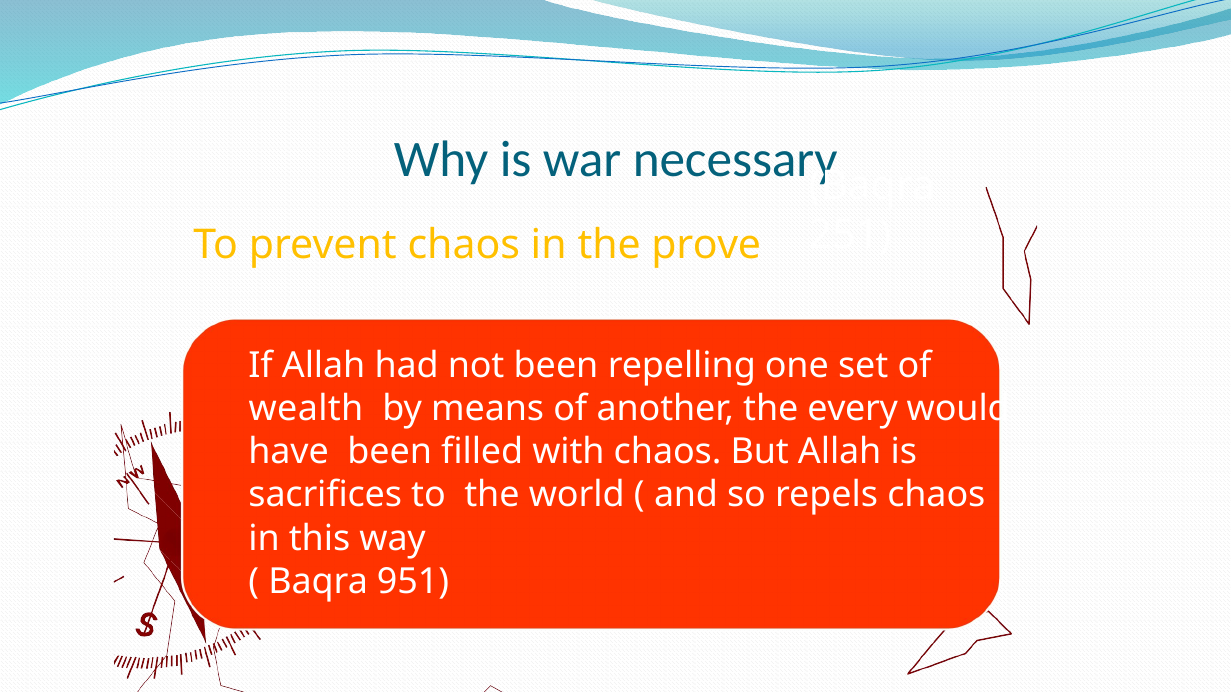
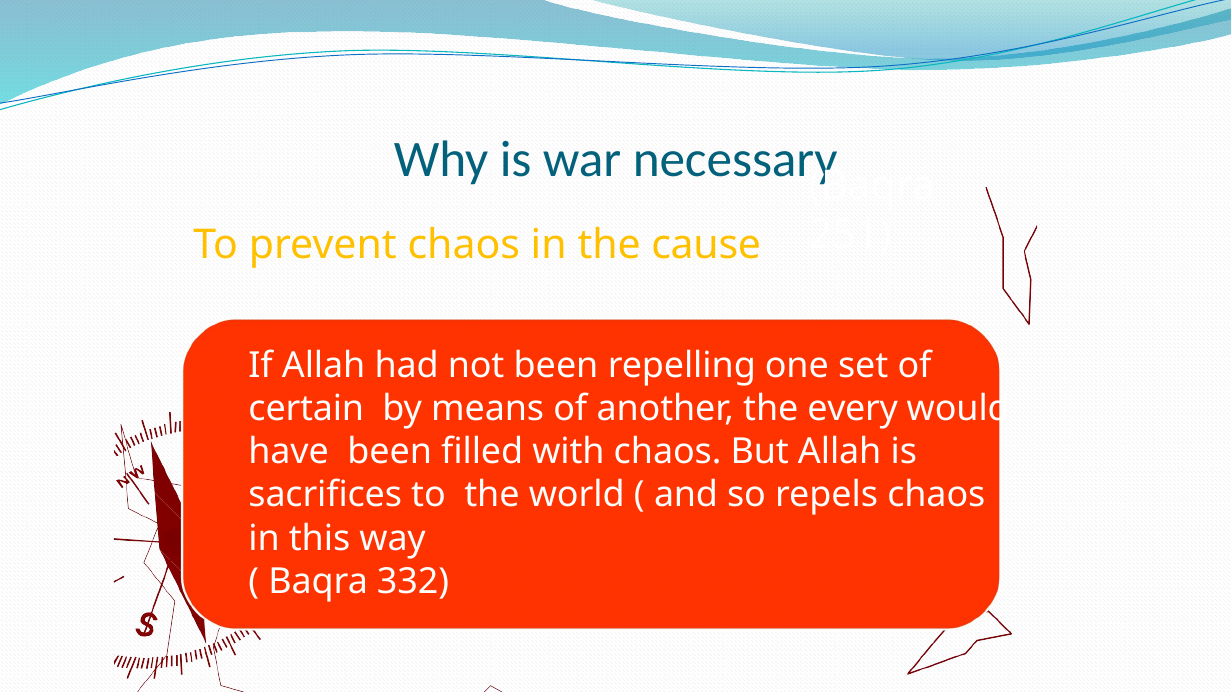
prove: prove -> cause
wealth: wealth -> certain
951: 951 -> 332
